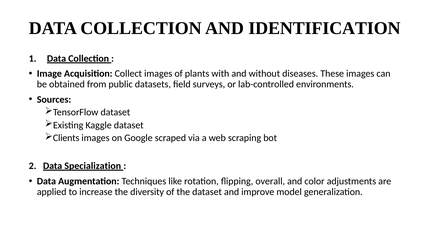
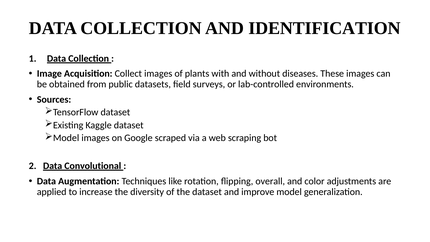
Clients at (66, 138): Clients -> Model
Specialization: Specialization -> Convolutional
